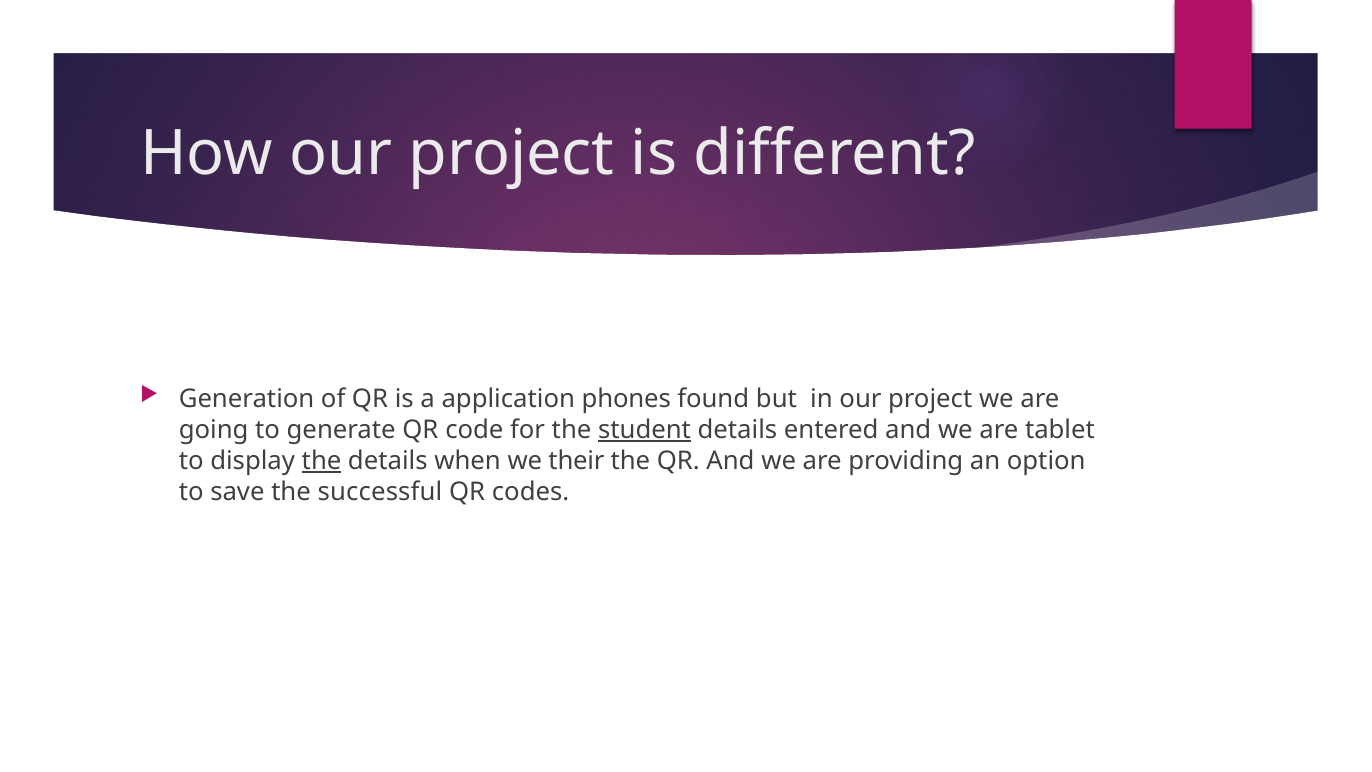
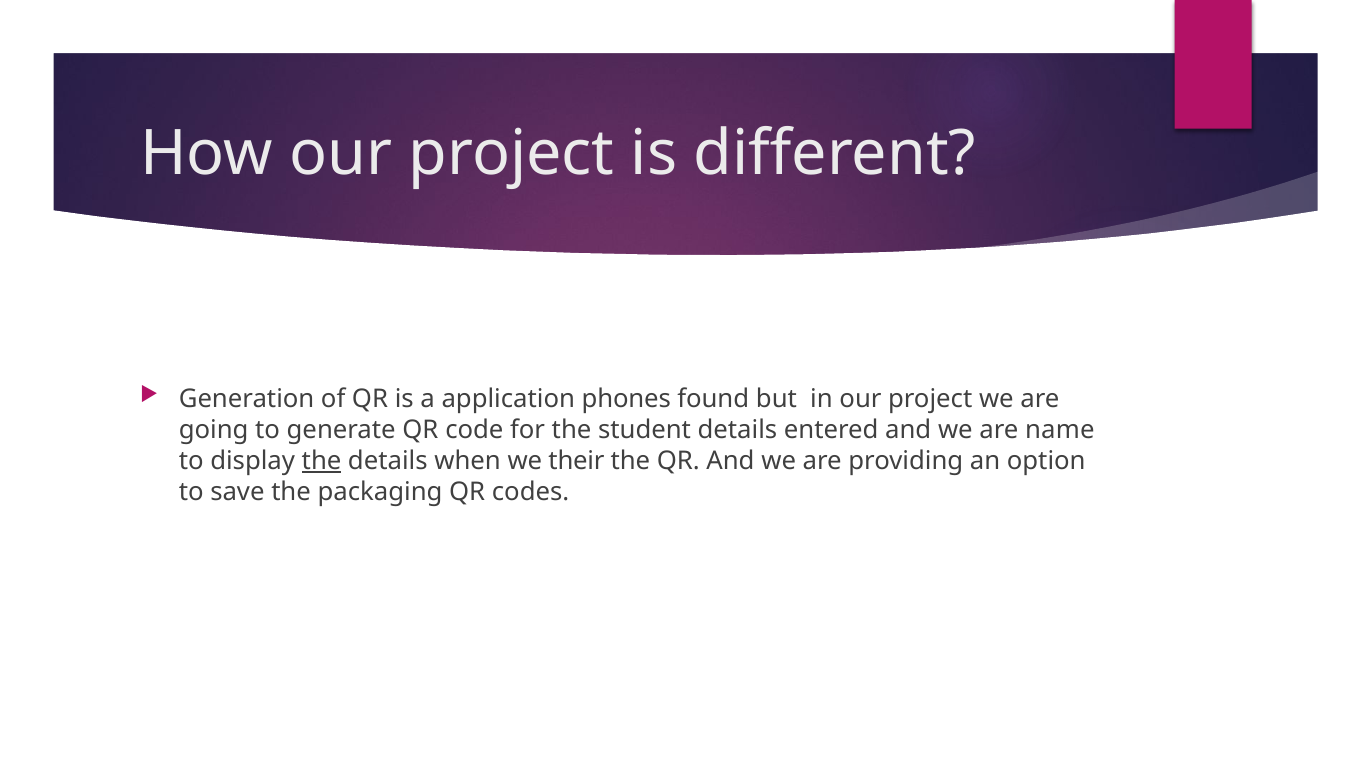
student underline: present -> none
tablet: tablet -> name
successful: successful -> packaging
